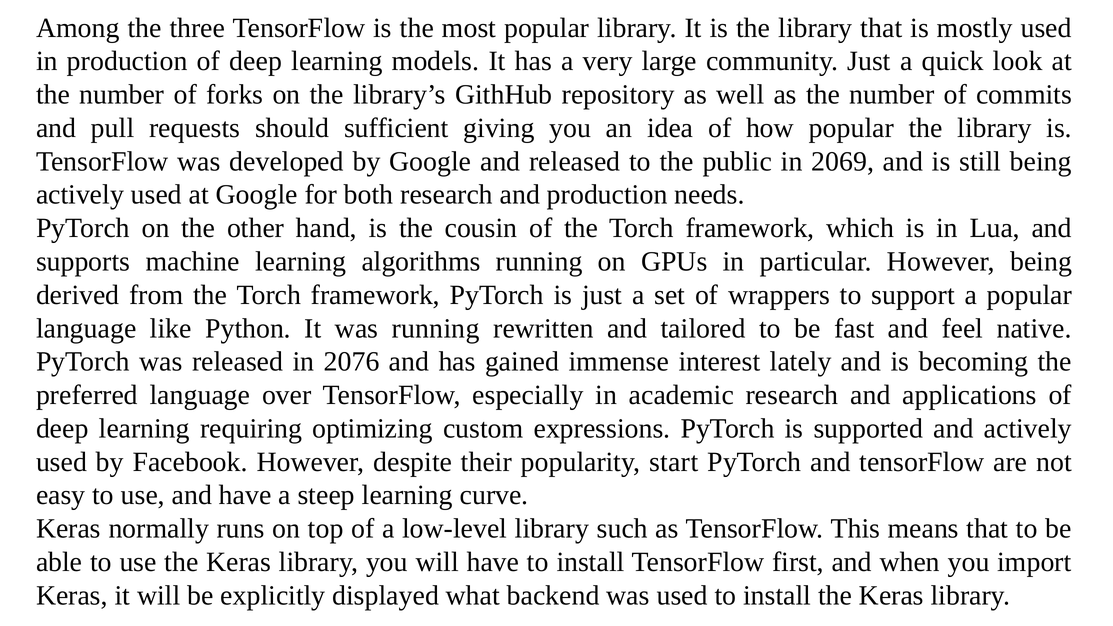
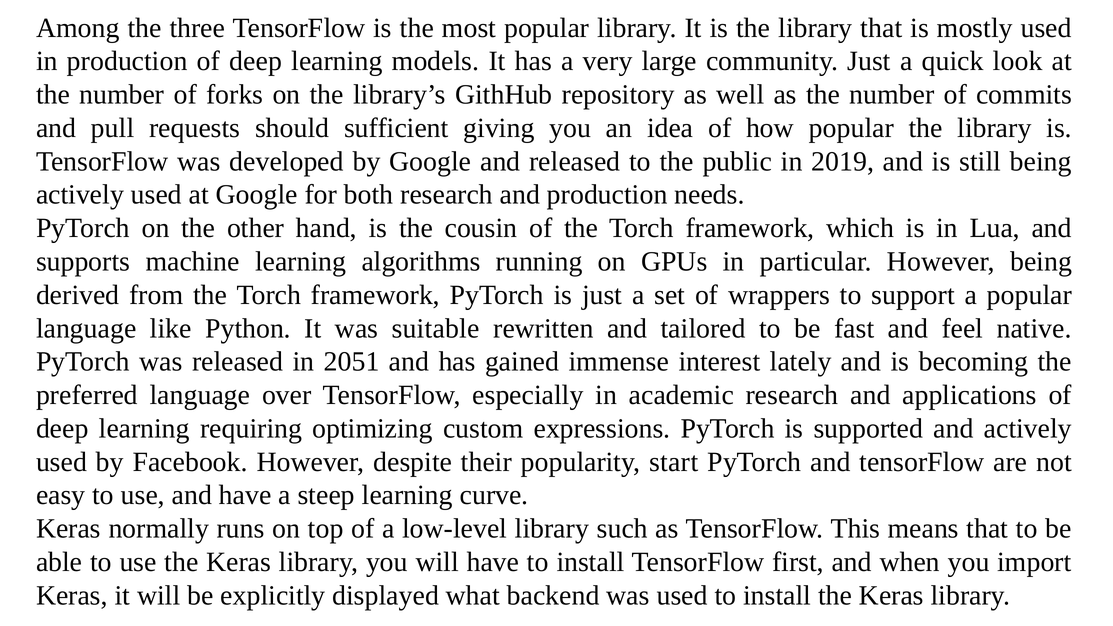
2069: 2069 -> 2019
was running: running -> suitable
2076: 2076 -> 2051
